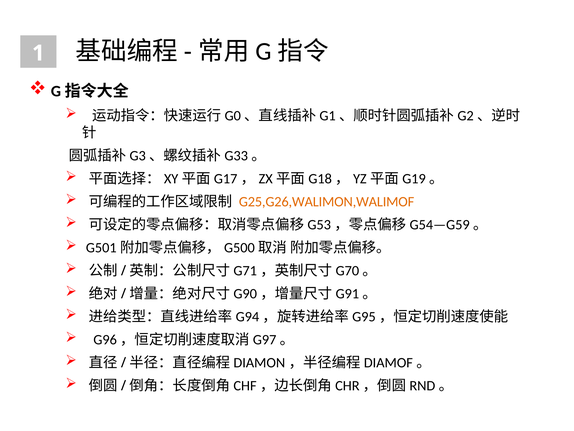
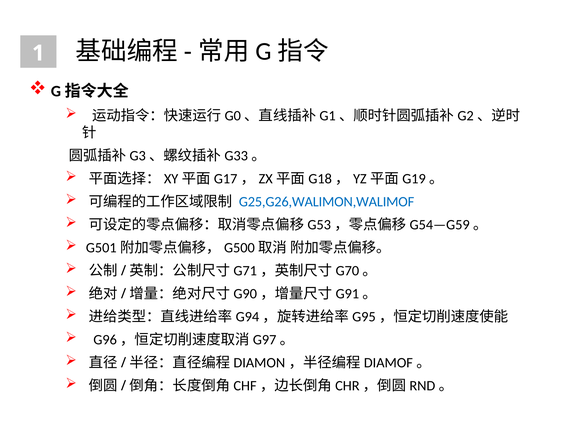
G25,G26,WALIMON,WALIMOF colour: orange -> blue
